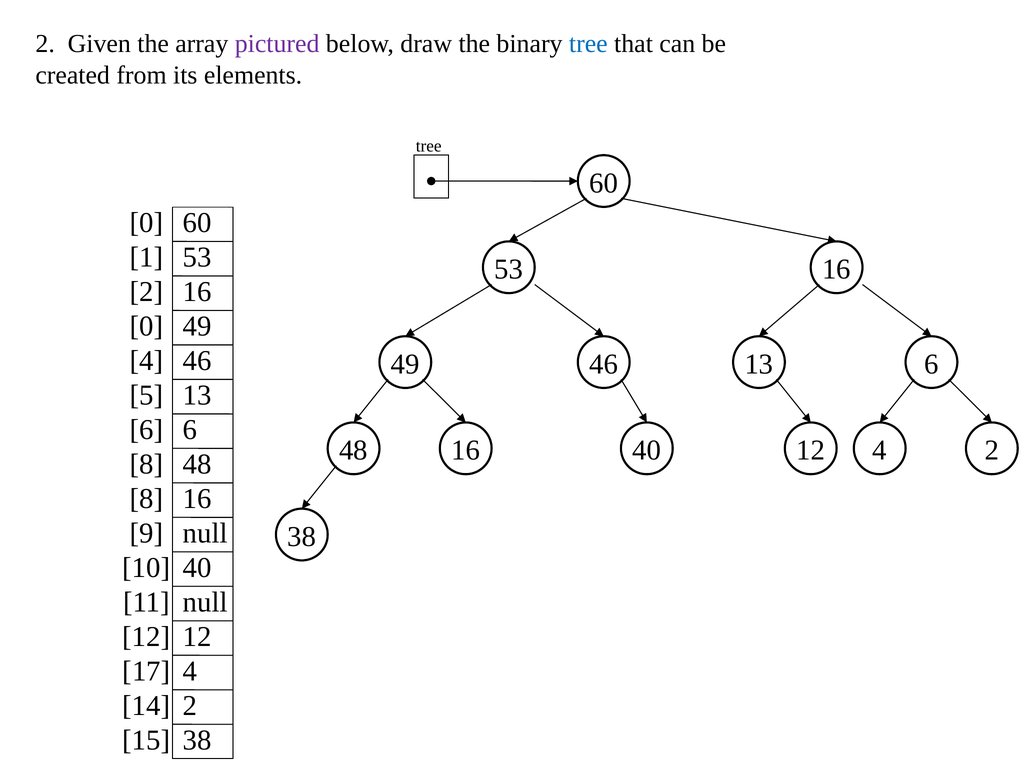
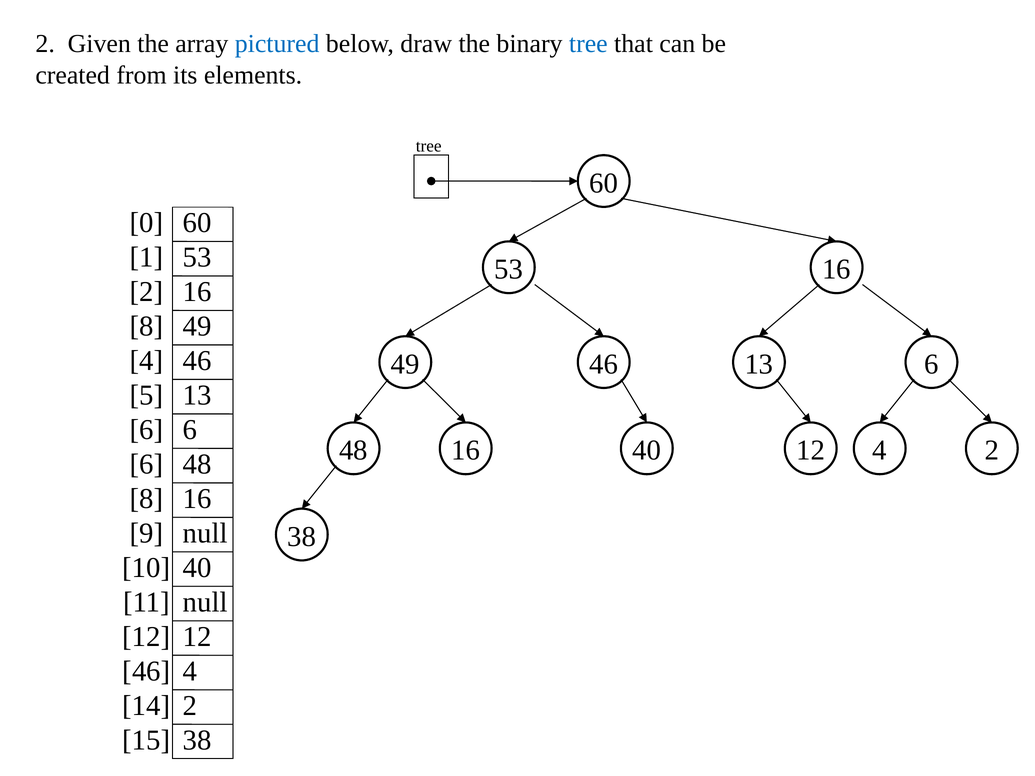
pictured colour: purple -> blue
0 at (147, 326): 0 -> 8
8 at (147, 464): 8 -> 6
17 at (146, 671): 17 -> 46
